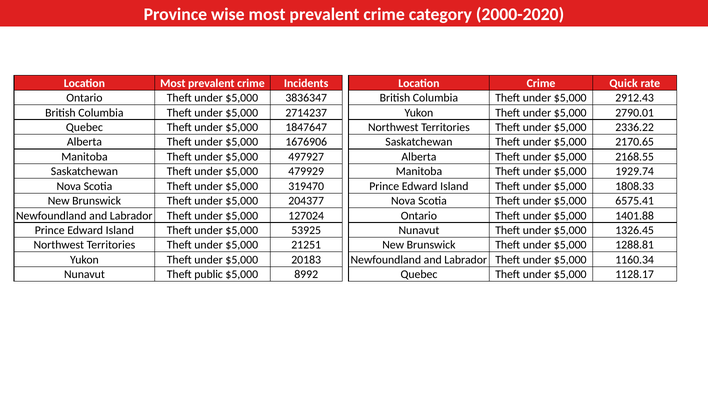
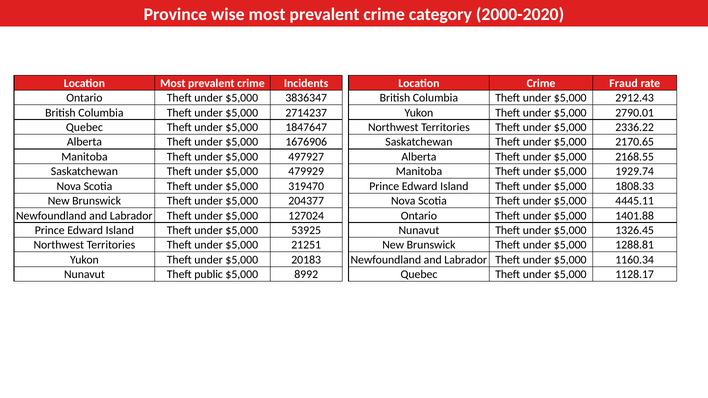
Quick: Quick -> Fraud
6575.41: 6575.41 -> 4445.11
